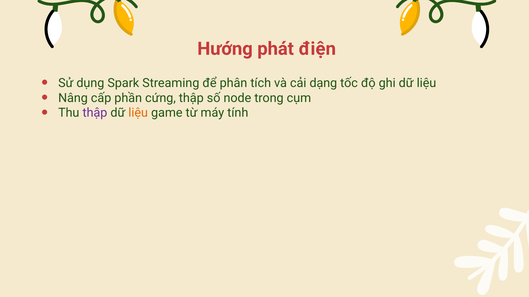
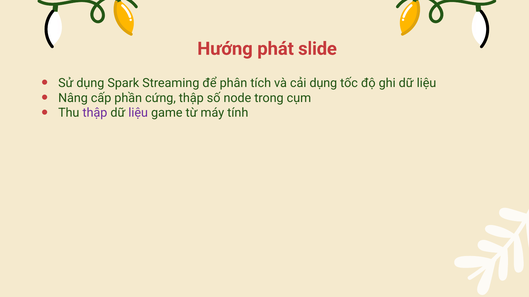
điện: điện -> slide
cải dạng: dạng -> dụng
liệu at (138, 113) colour: orange -> purple
